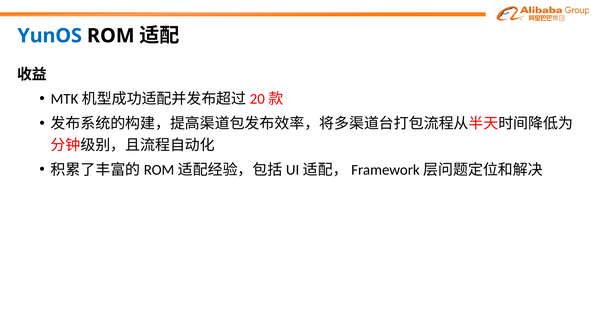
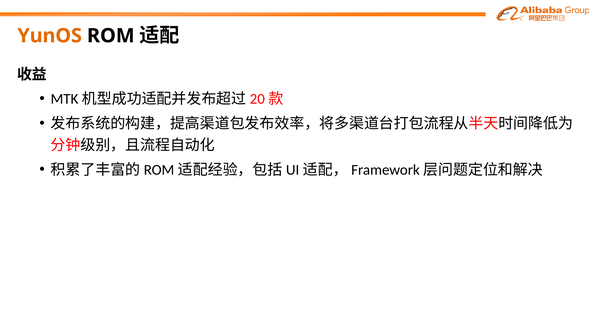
YunOS colour: blue -> orange
